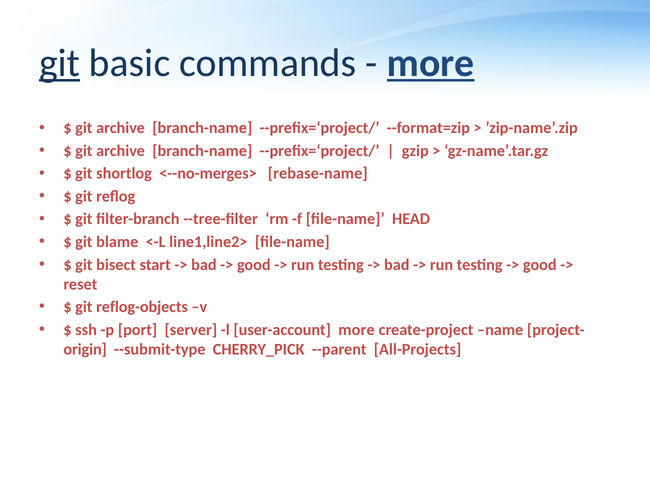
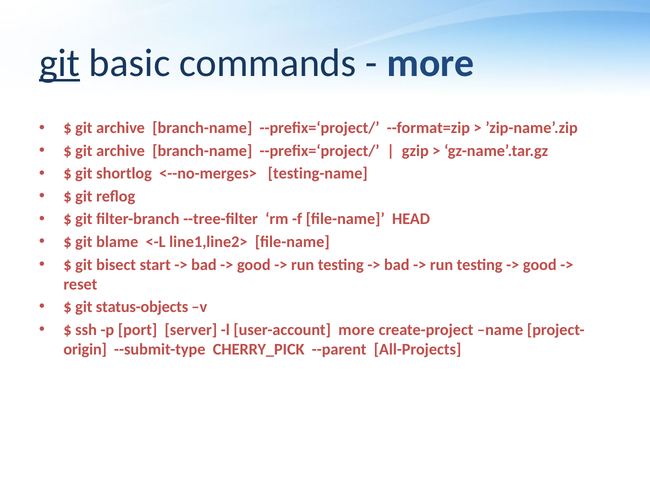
more at (431, 63) underline: present -> none
rebase-name: rebase-name -> testing-name
reflog-objects: reflog-objects -> status-objects
